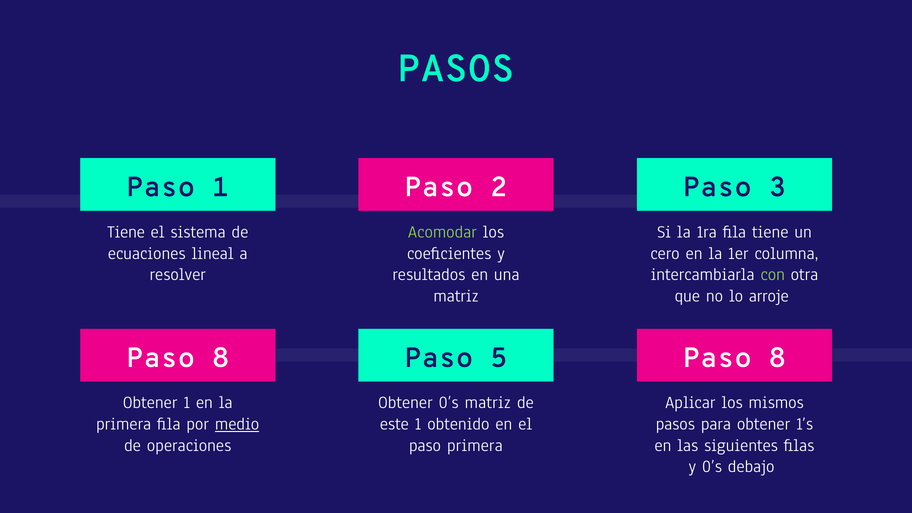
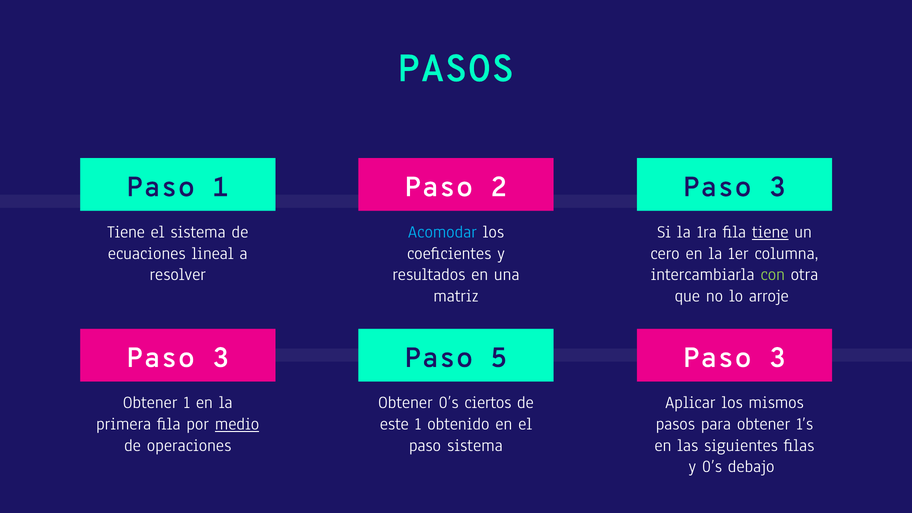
Acomodar colour: light green -> light blue
tiene at (770, 232) underline: none -> present
8 at (221, 358): 8 -> 3
8 at (777, 358): 8 -> 3
0’s matriz: matriz -> ciertos
paso primera: primera -> sistema
